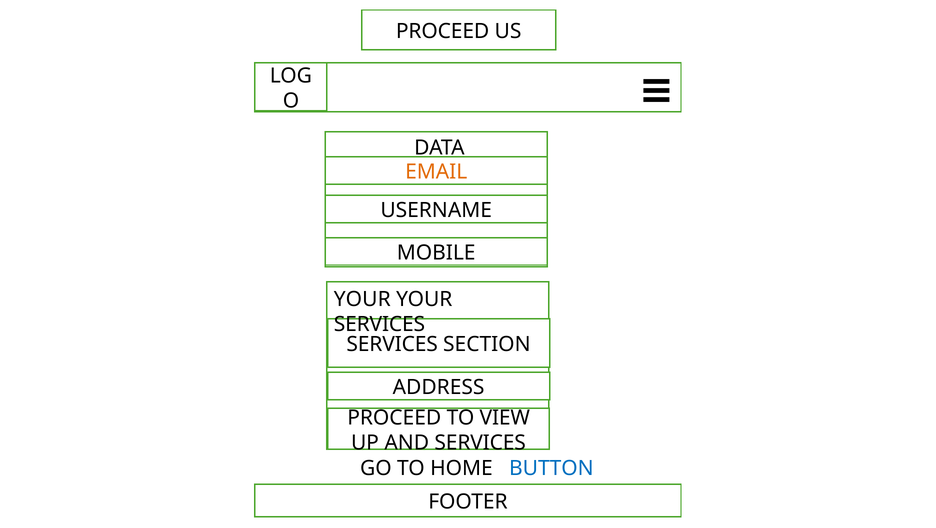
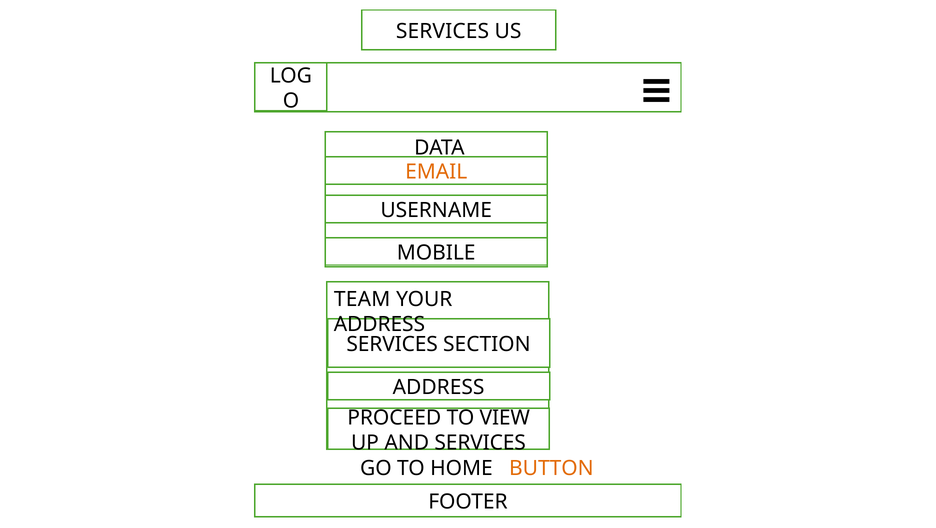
PROCEED at (443, 31): PROCEED -> SERVICES
YOUR at (362, 299): YOUR -> TEAM
SERVICES at (379, 324): SERVICES -> ADDRESS
BUTTON colour: blue -> orange
